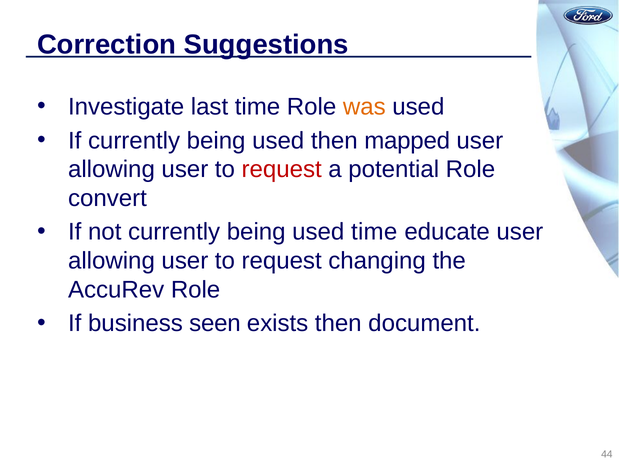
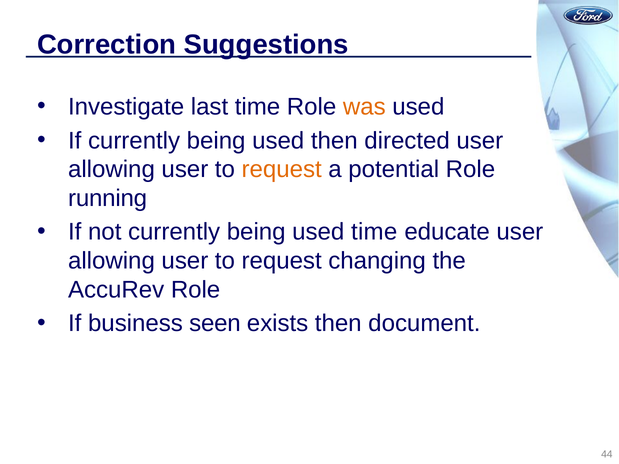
mapped: mapped -> directed
request at (282, 170) colour: red -> orange
convert: convert -> running
